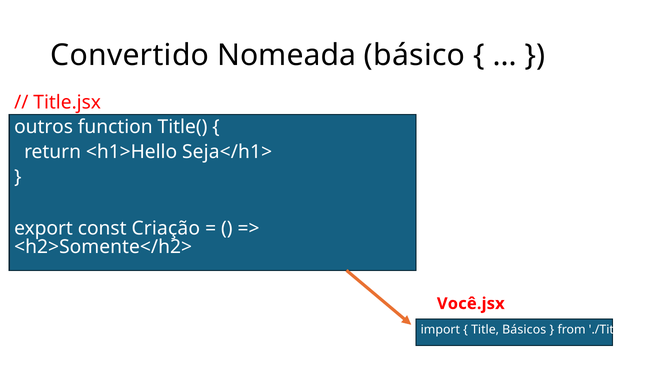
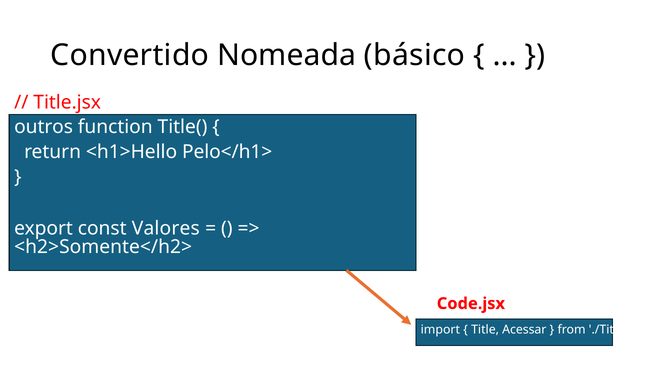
Seja</h1>: Seja</h1> -> Pelo</h1>
Criação: Criação -> Valores
Você.jsx: Você.jsx -> Code.jsx
Básicos: Básicos -> Acessar
